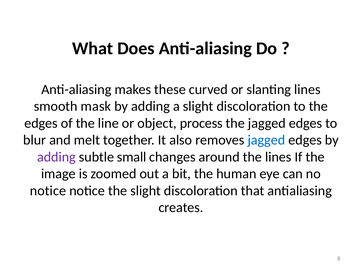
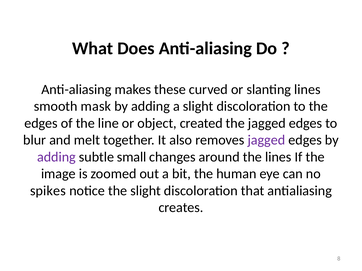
process: process -> created
jagged at (266, 140) colour: blue -> purple
notice at (48, 191): notice -> spikes
